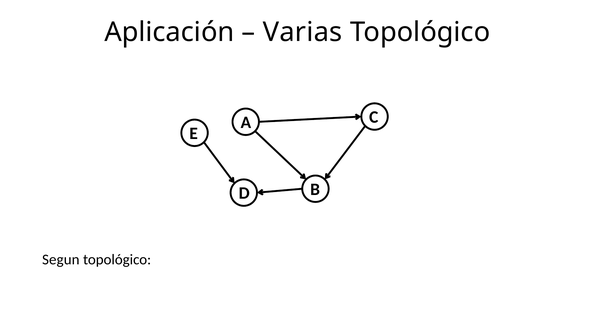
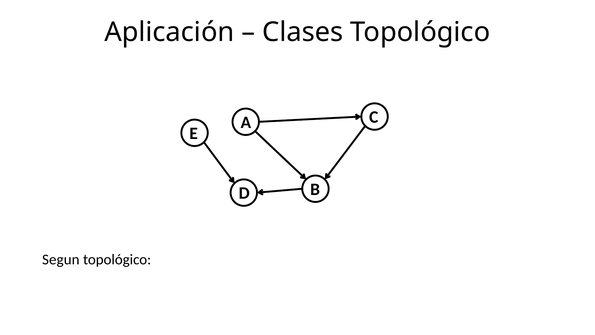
Varias: Varias -> Clases
